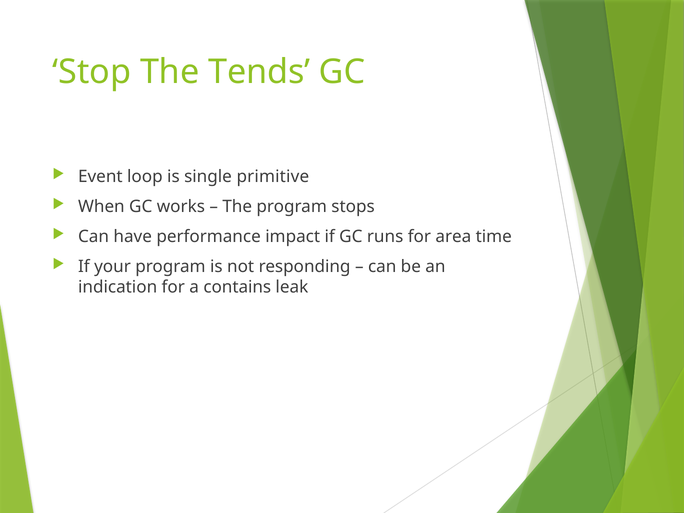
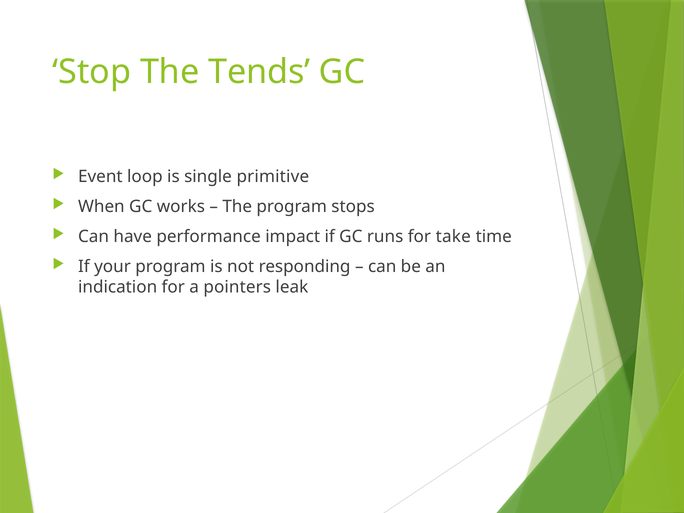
area: area -> take
contains: contains -> pointers
